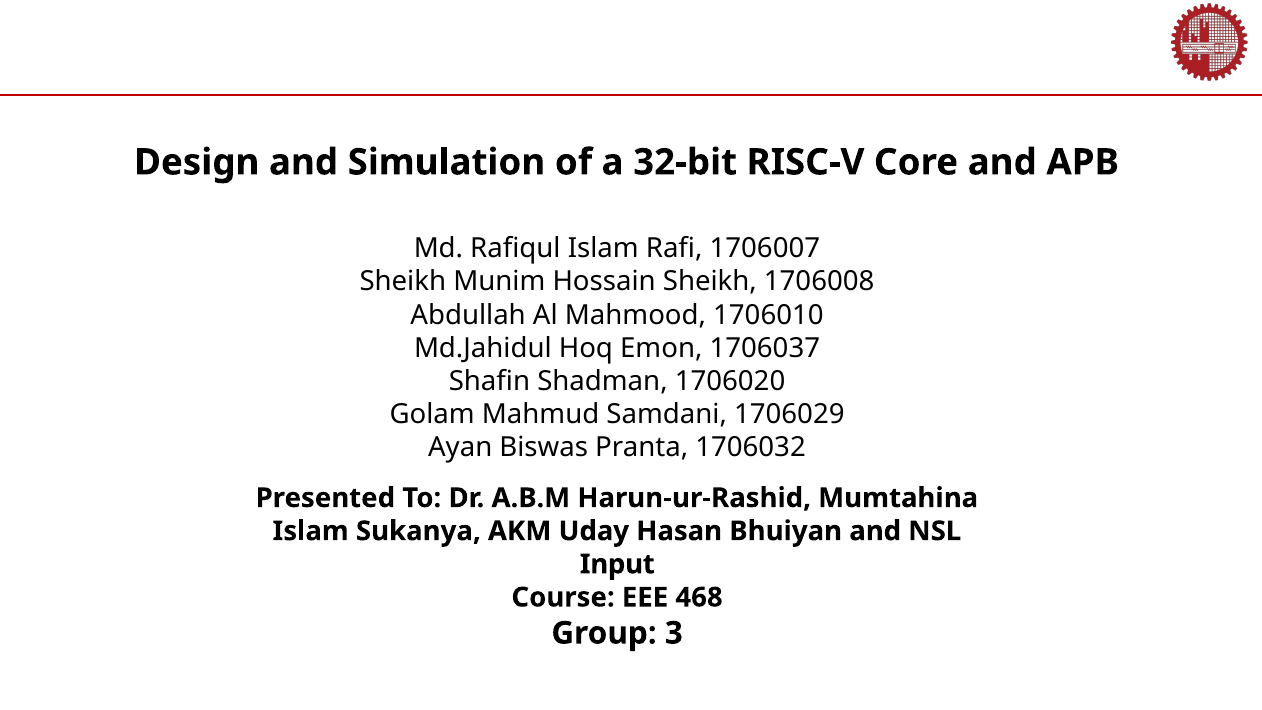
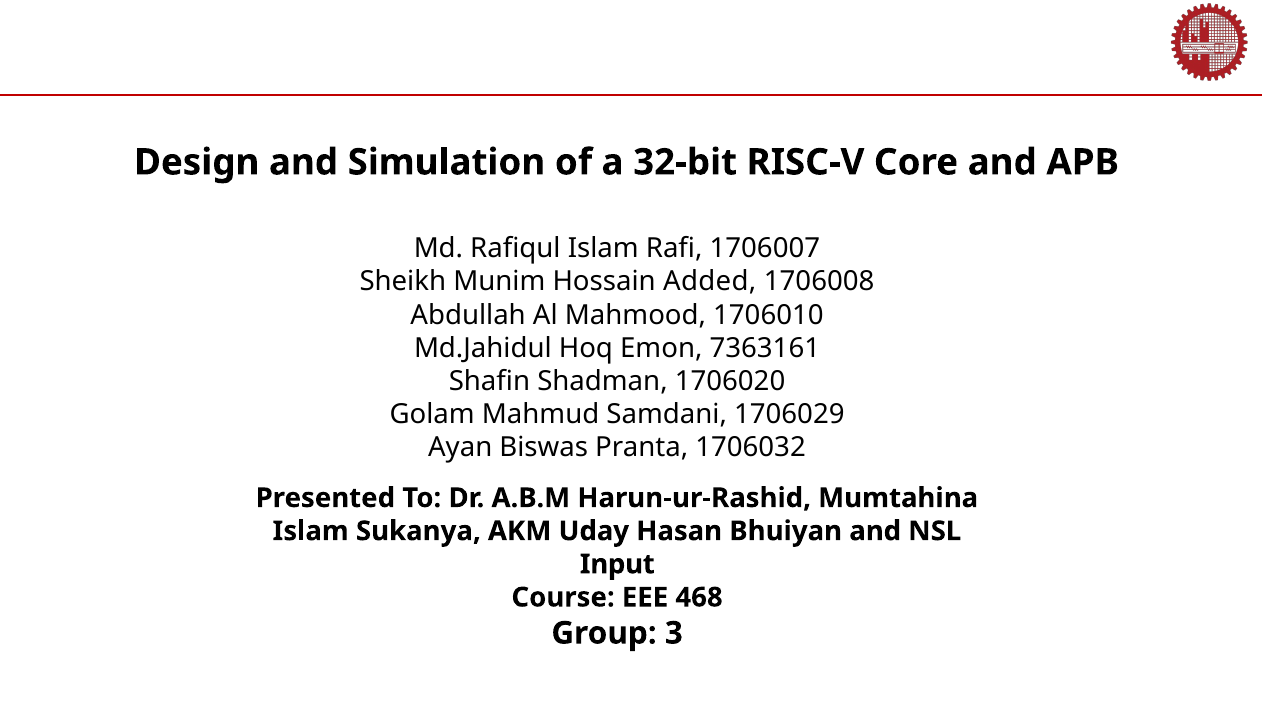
Hossain Sheikh: Sheikh -> Added
1706037: 1706037 -> 7363161
